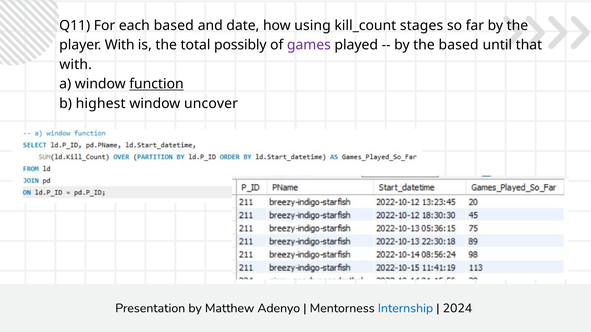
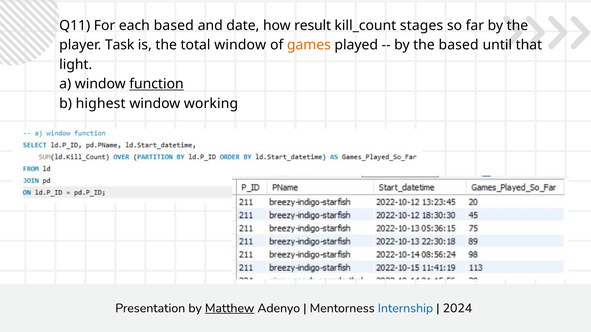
using: using -> result
player With: With -> Task
total possibly: possibly -> window
games colour: purple -> orange
with at (76, 65): with -> light
uncover: uncover -> working
Matthew underline: none -> present
